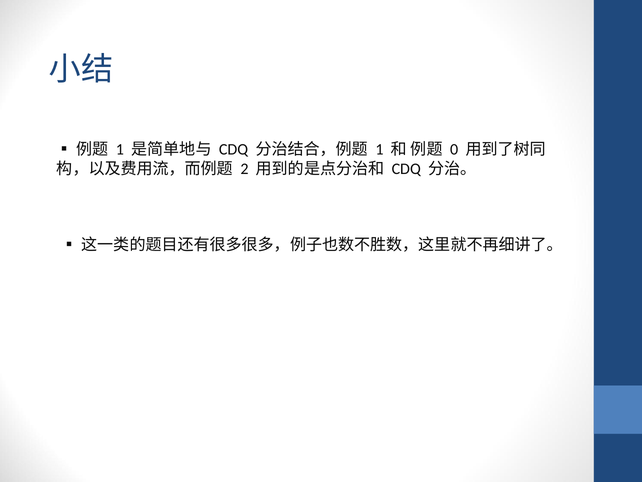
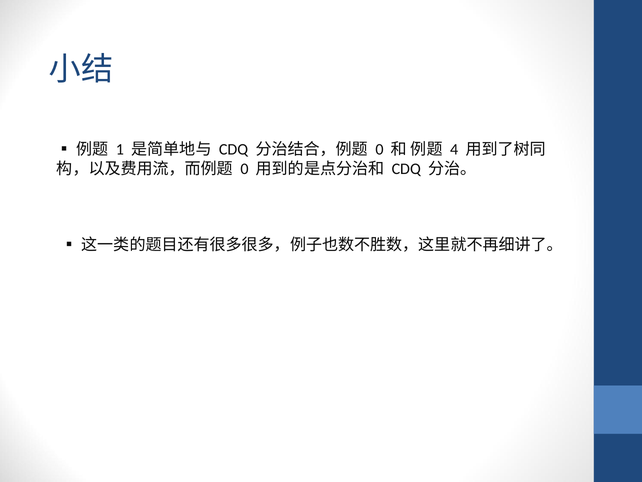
1 at (379, 149): 1 -> 0
0: 0 -> 4
2 at (244, 169): 2 -> 0
